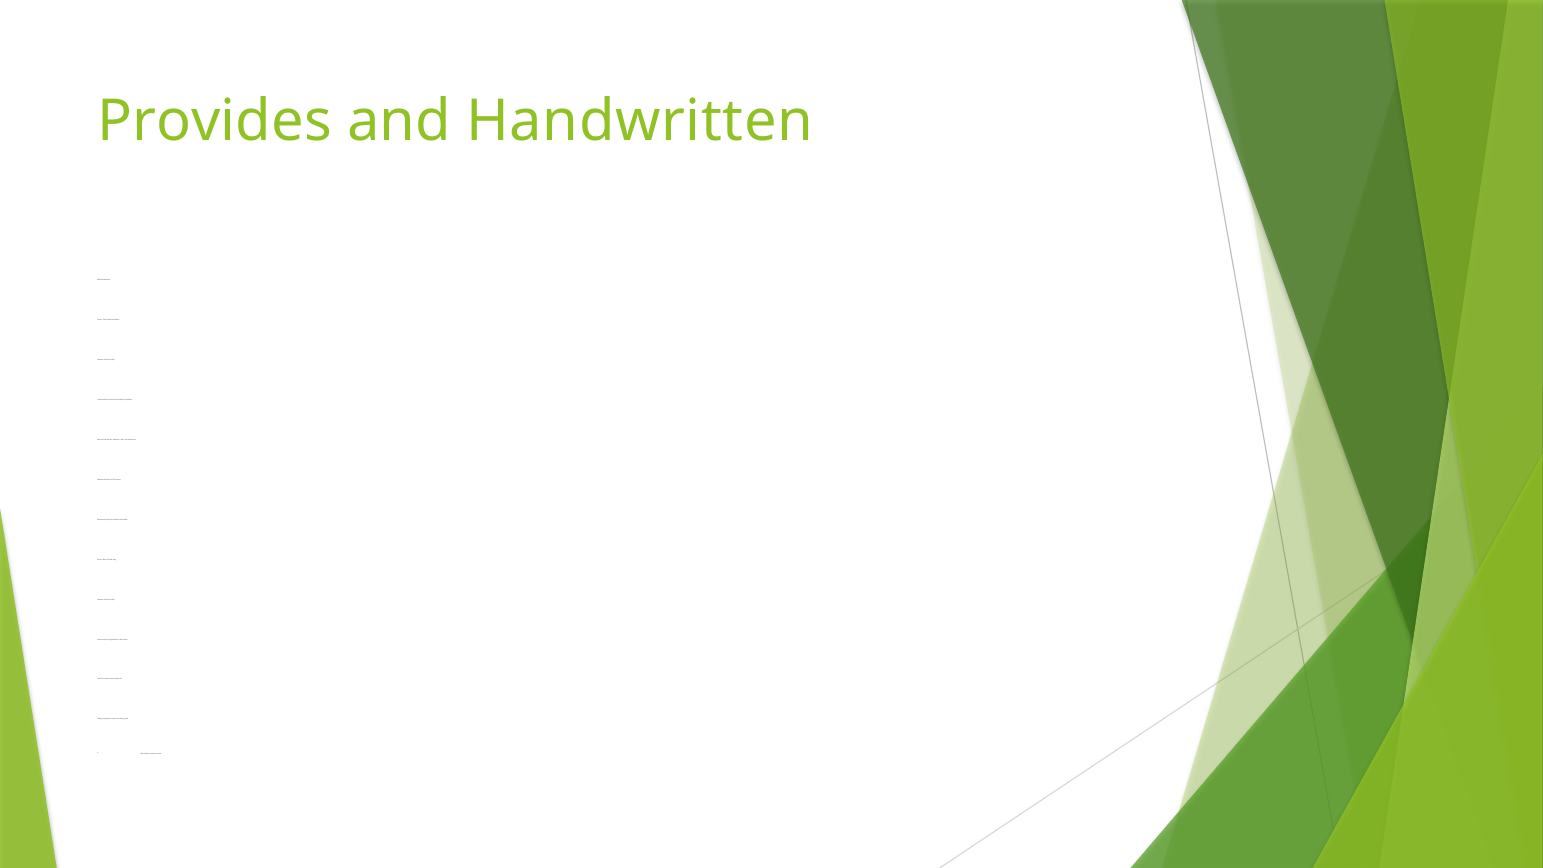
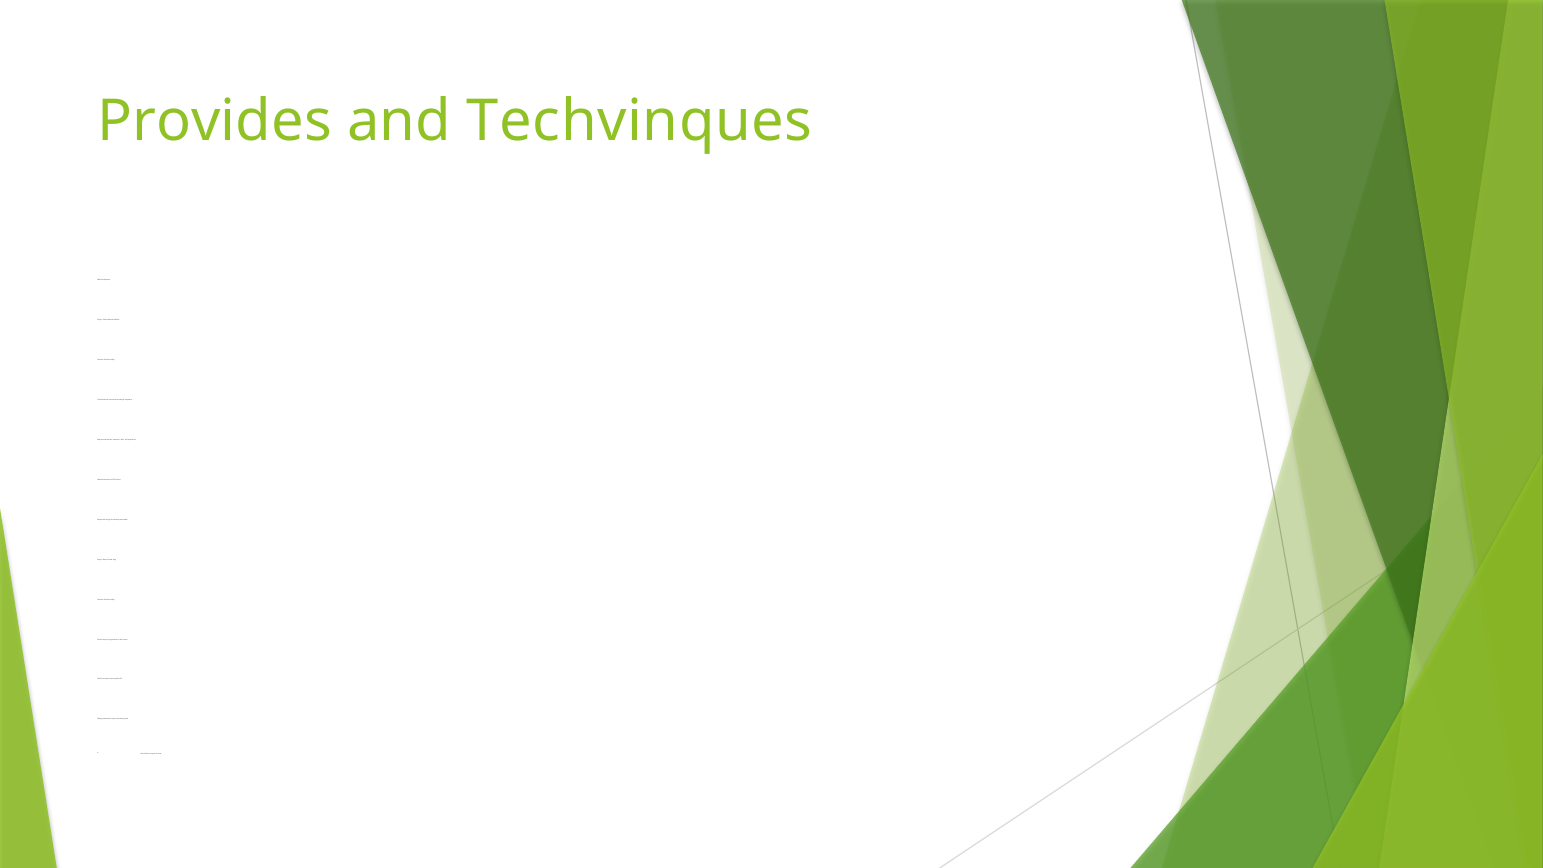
Handwritten: Handwritten -> Techvinques
